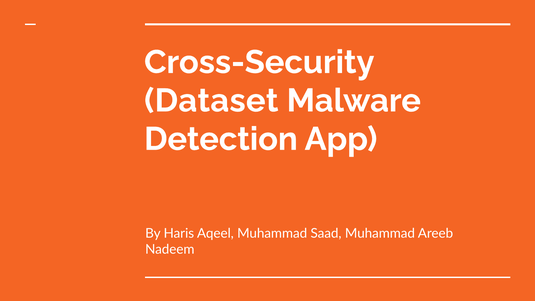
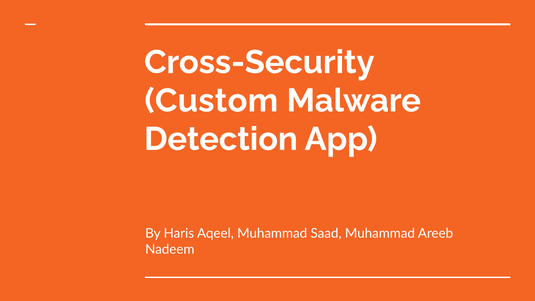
Dataset: Dataset -> Custom
